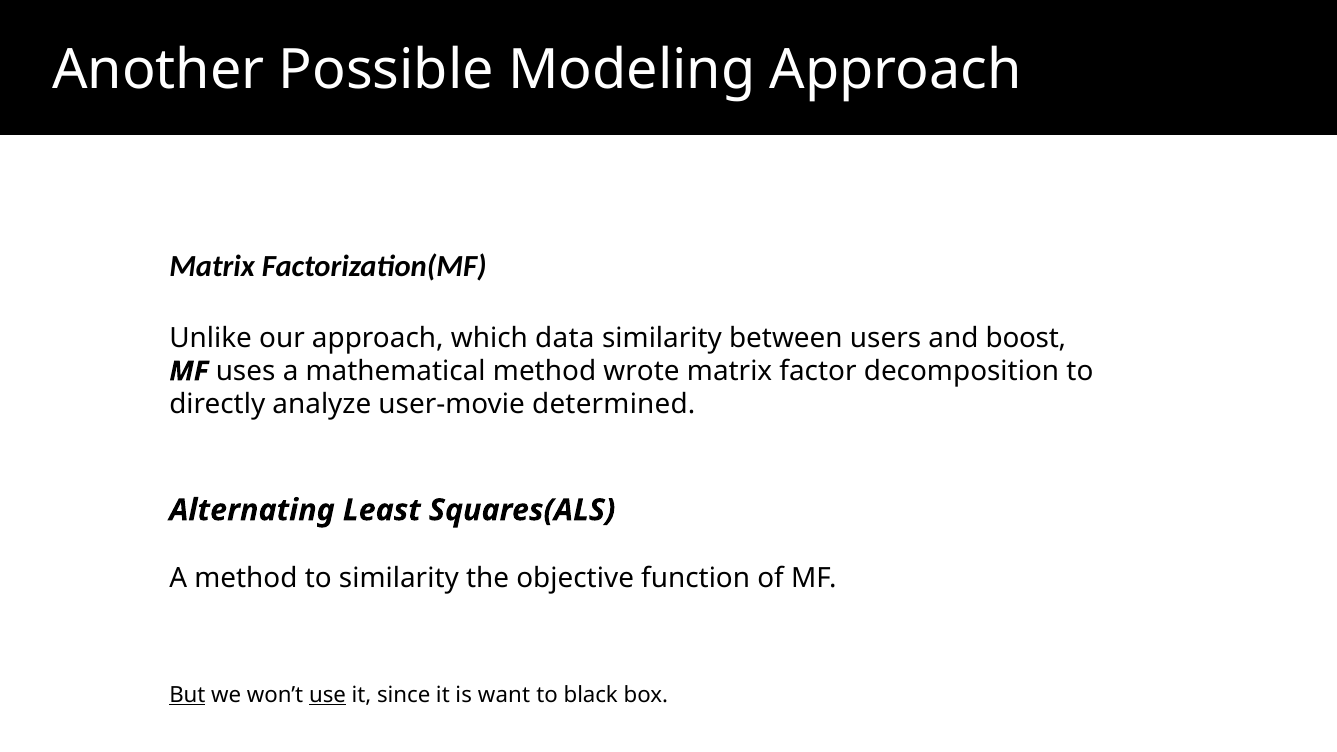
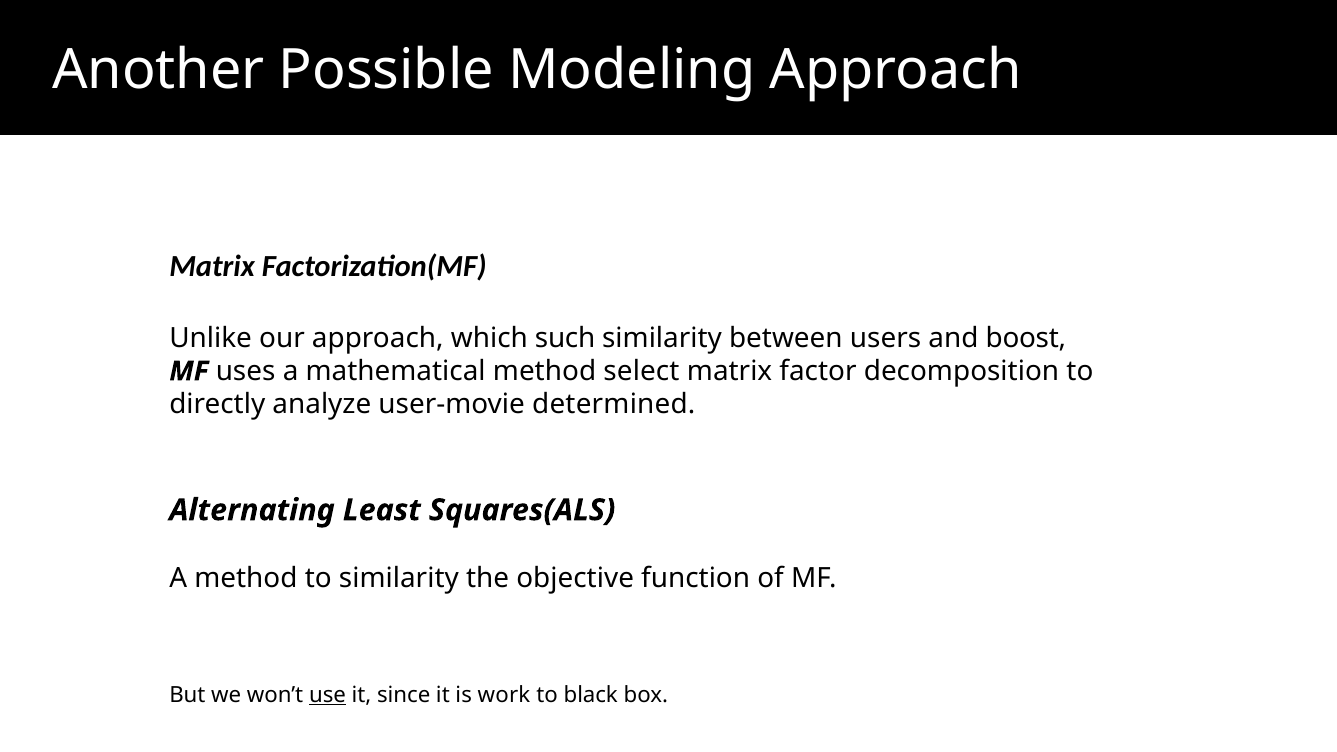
data: data -> such
wrote: wrote -> select
But underline: present -> none
want: want -> work
